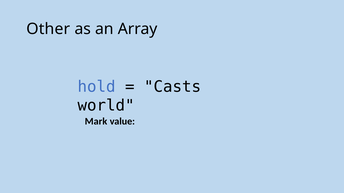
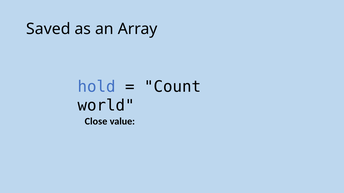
Other: Other -> Saved
Casts: Casts -> Count
Mark: Mark -> Close
